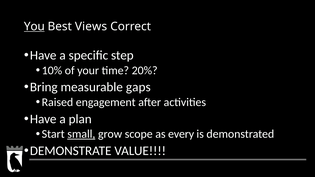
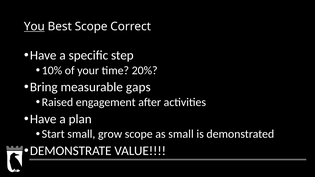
Best Views: Views -> Scope
small at (81, 134) underline: present -> none
as every: every -> small
